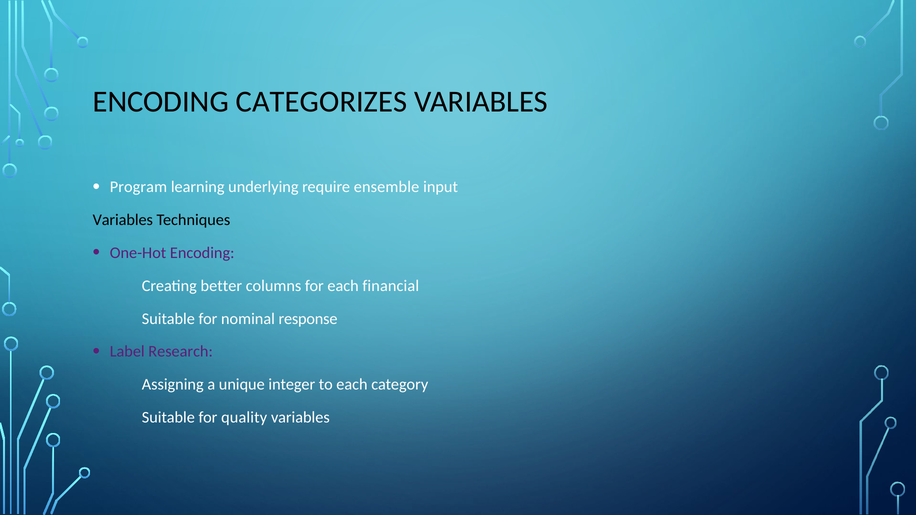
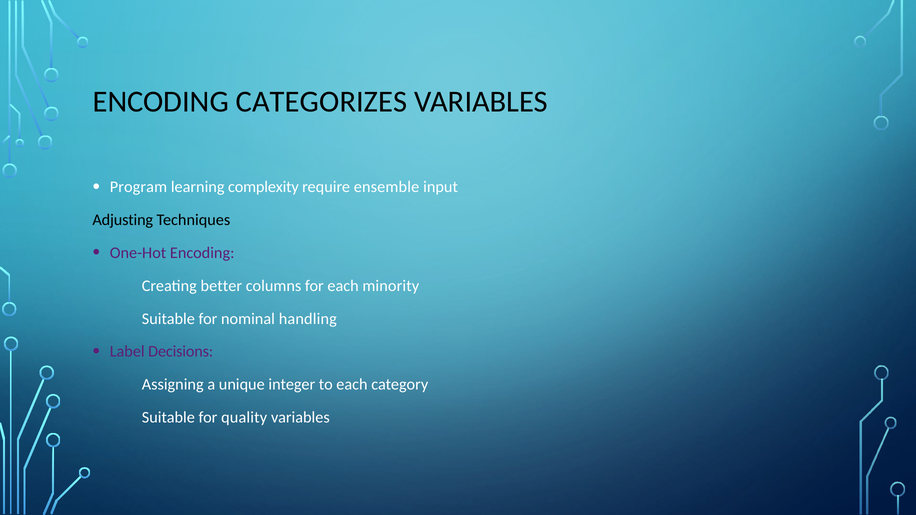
underlying: underlying -> complexity
Variables at (123, 220): Variables -> Adjusting
financial: financial -> minority
response: response -> handling
Research: Research -> Decisions
